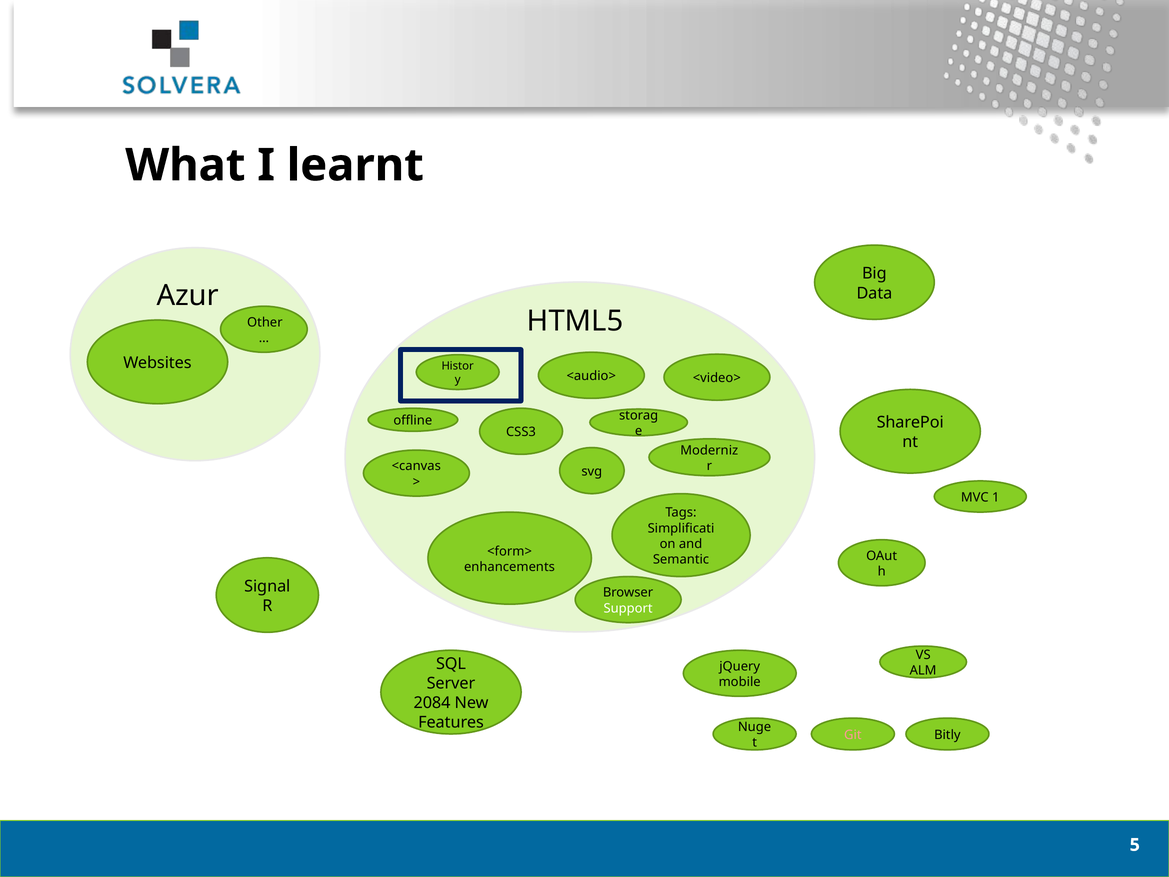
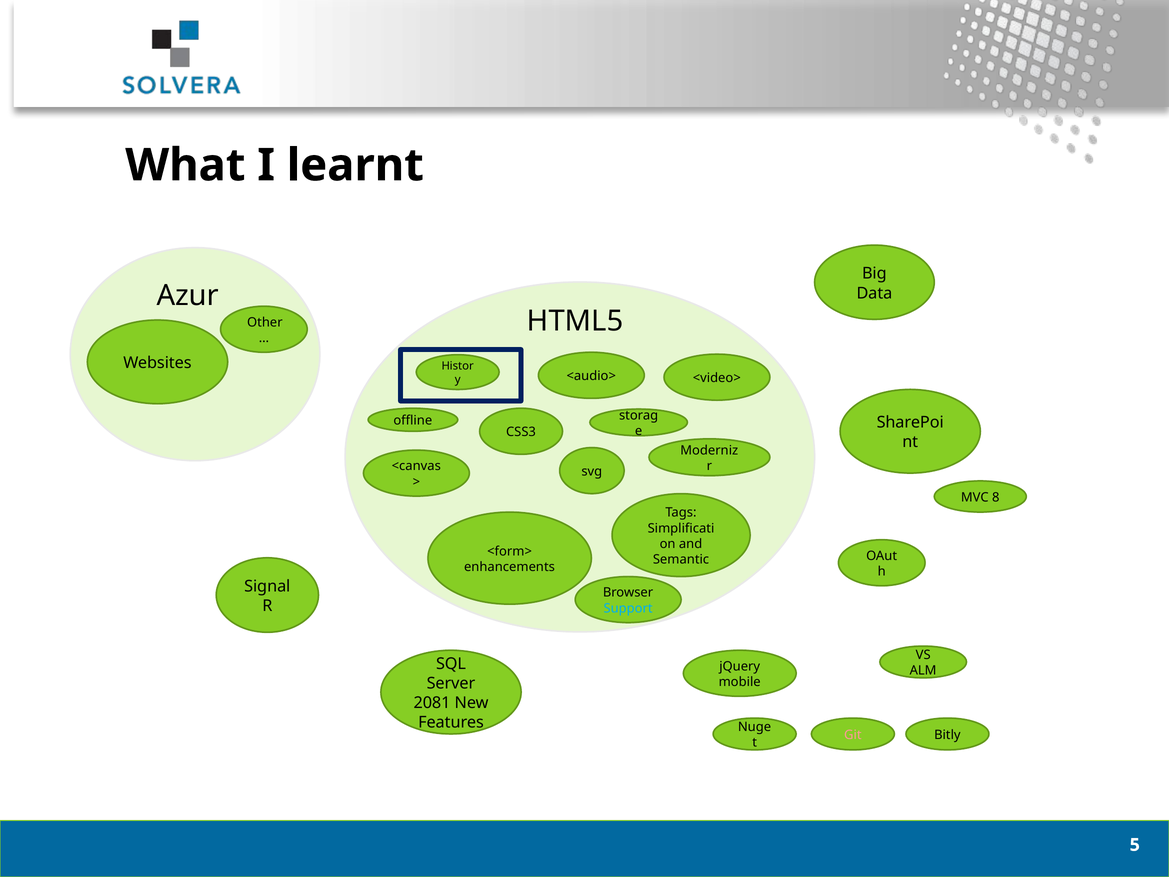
1: 1 -> 8
Support colour: white -> light blue
2084: 2084 -> 2081
